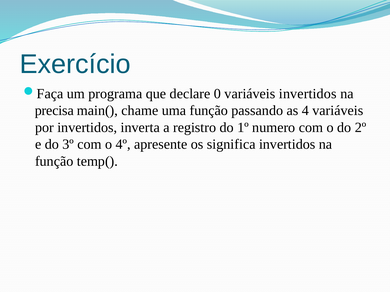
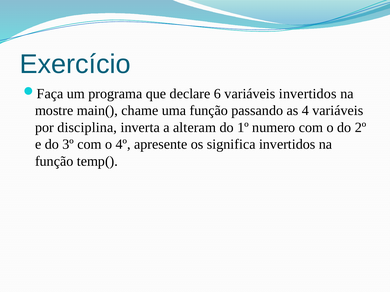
0: 0 -> 6
precisa: precisa -> mostre
por invertidos: invertidos -> disciplina
registro: registro -> alteram
